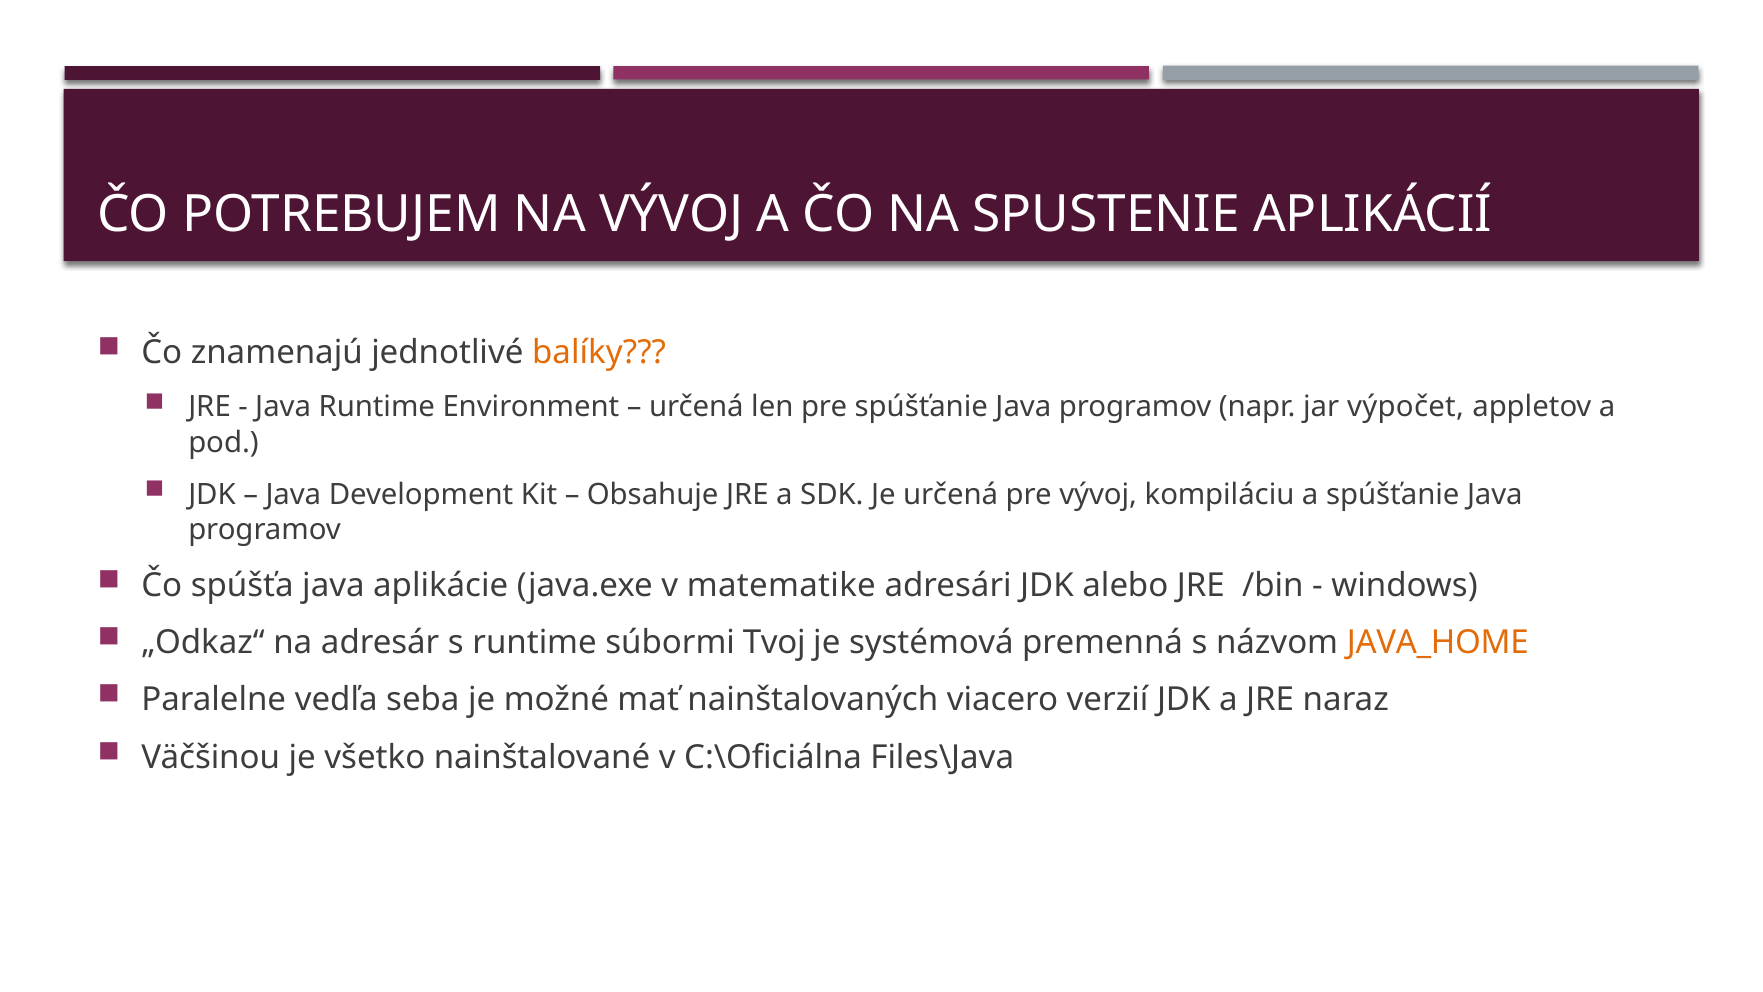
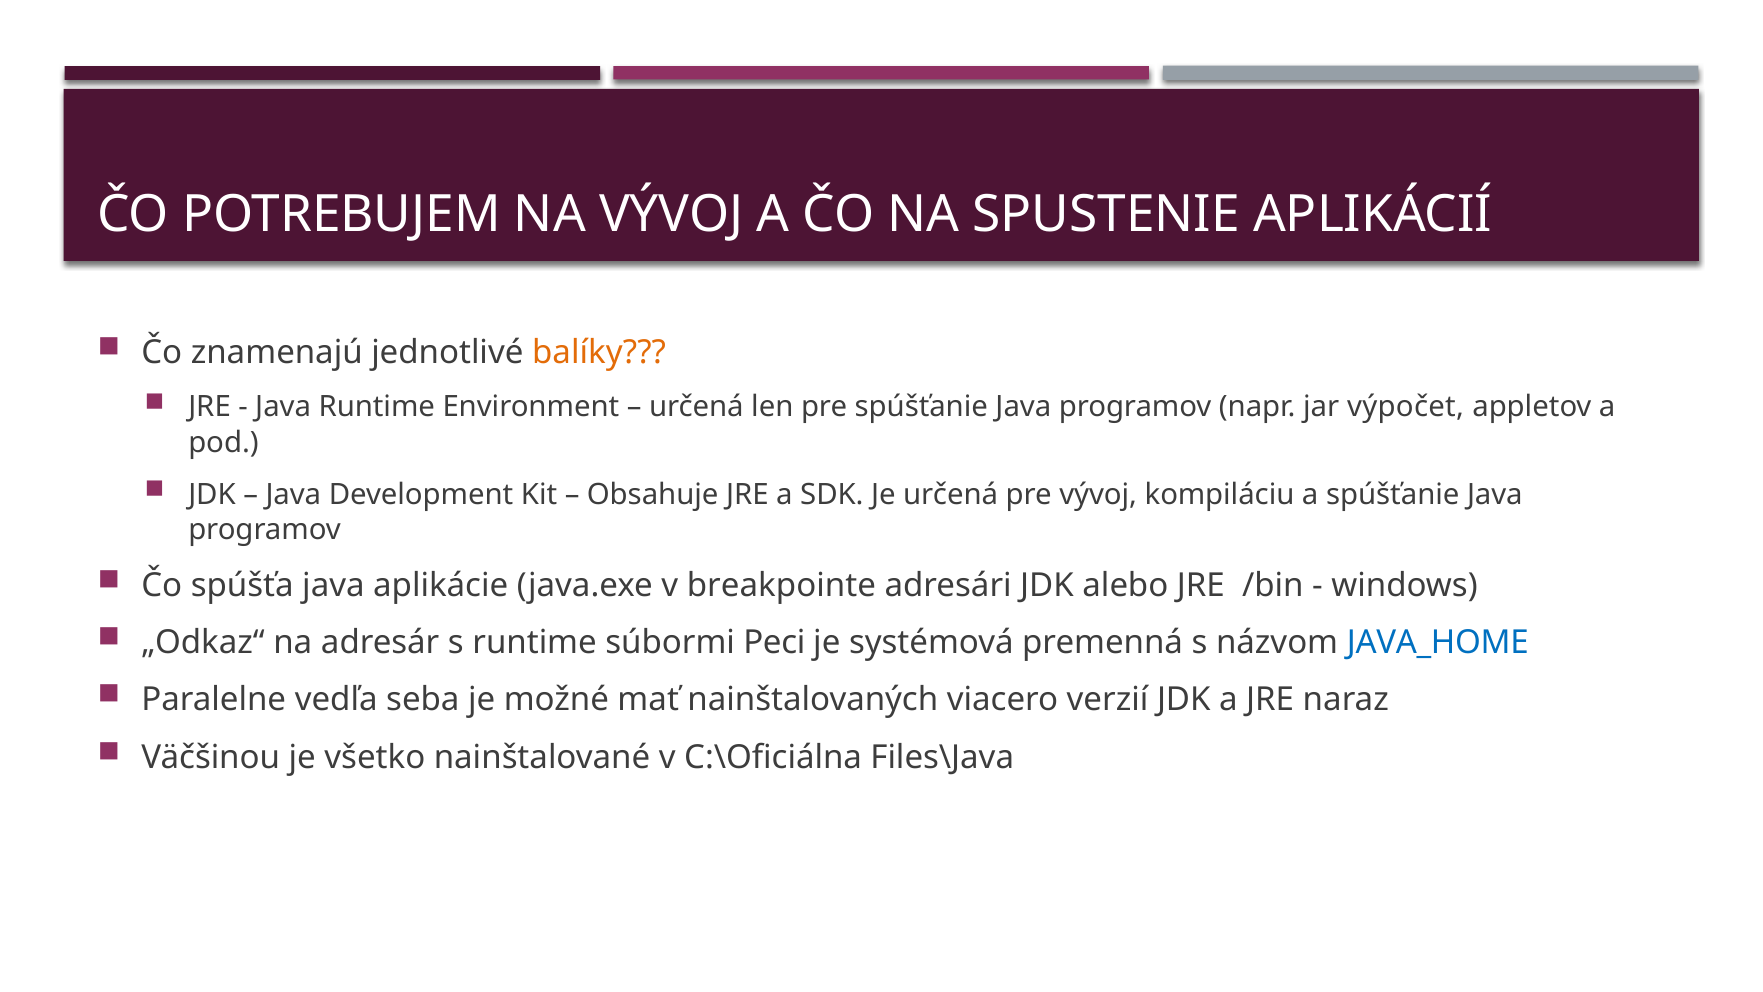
matematike: matematike -> breakpointe
Tvoj: Tvoj -> Peci
JAVA_HOME colour: orange -> blue
